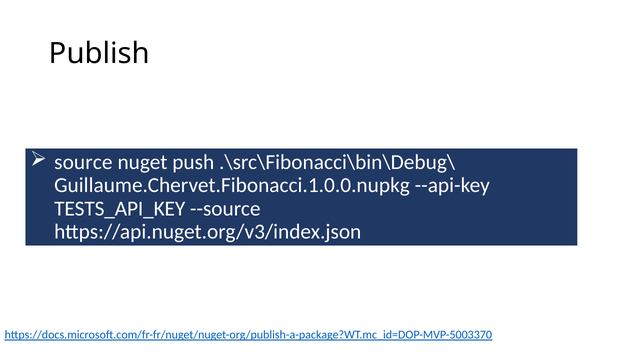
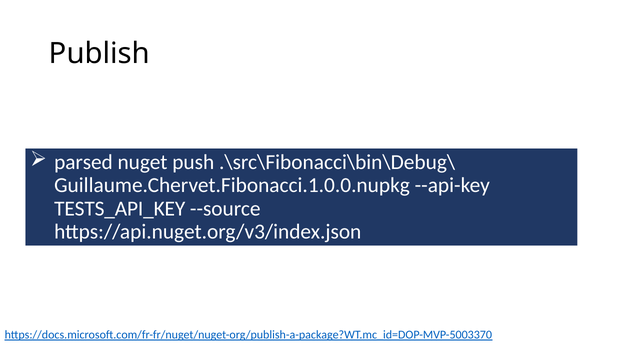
source: source -> parsed
